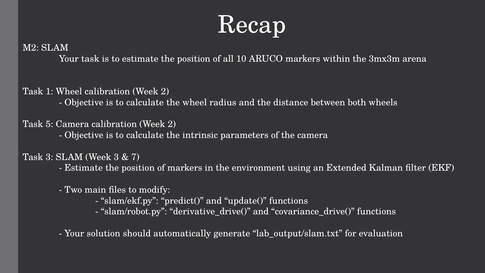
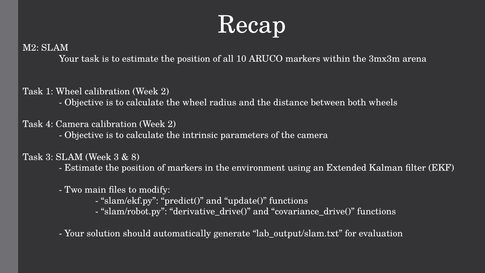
5: 5 -> 4
7: 7 -> 8
